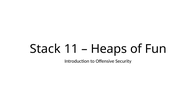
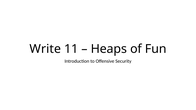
Stack: Stack -> Write
